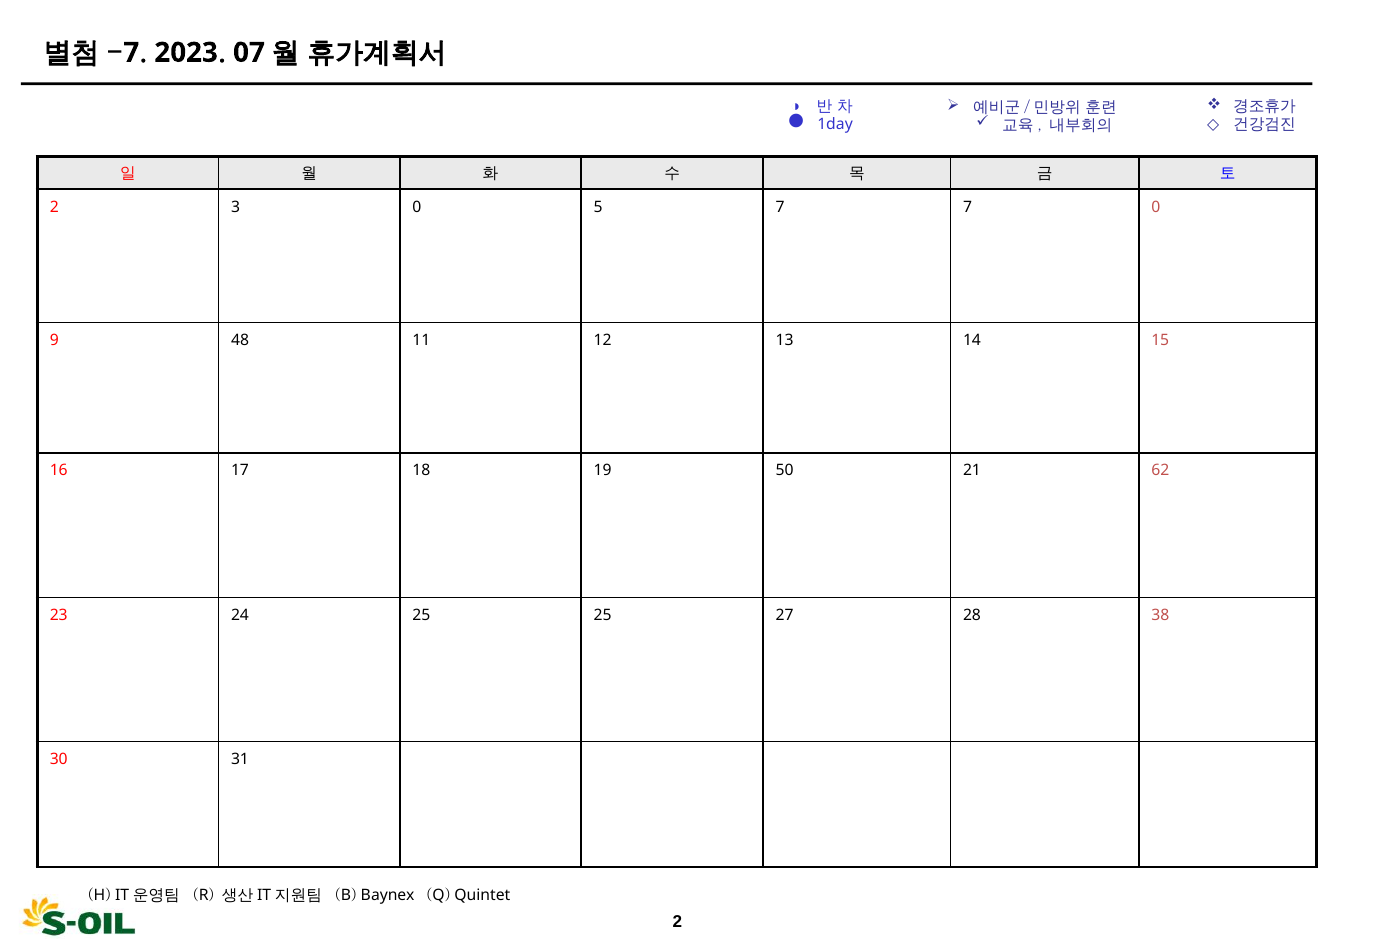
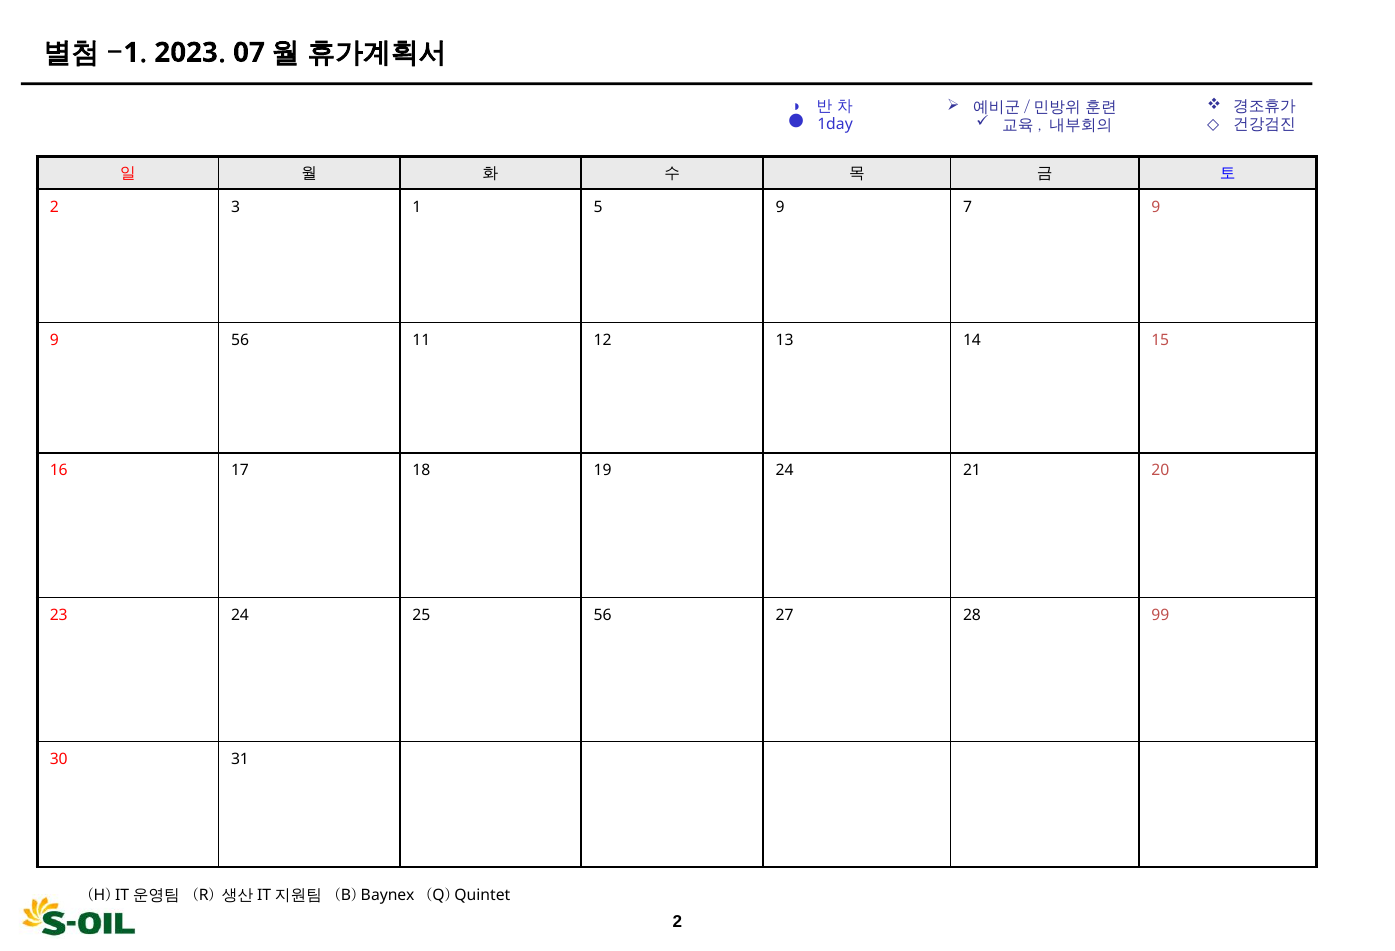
7 at (131, 53): 7 -> 1
3 0: 0 -> 1
5 7: 7 -> 9
7 0: 0 -> 9
9 48: 48 -> 56
19 50: 50 -> 24
62: 62 -> 20
25 25: 25 -> 56
38: 38 -> 99
